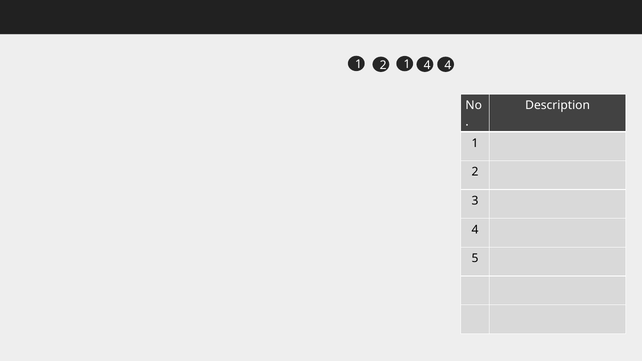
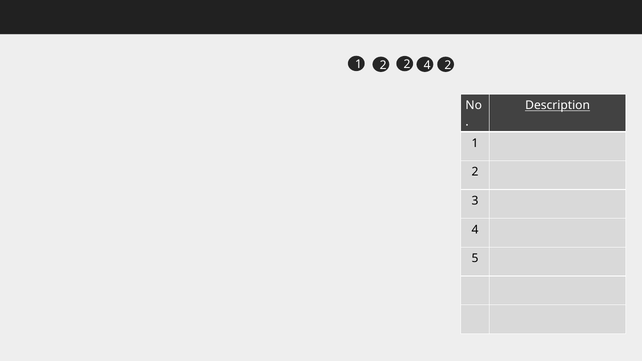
2 1: 1 -> 2
4 4: 4 -> 2
Description underline: none -> present
